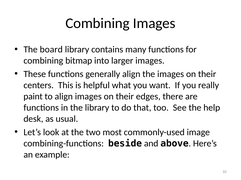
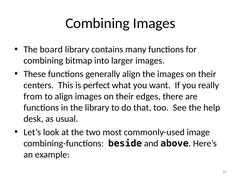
helpful: helpful -> perfect
paint: paint -> from
